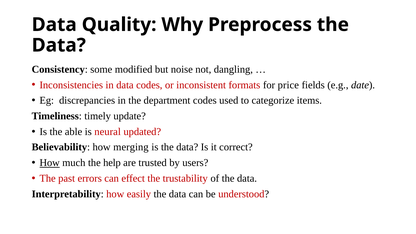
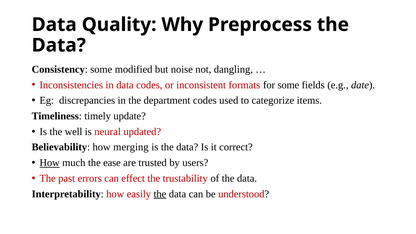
for price: price -> some
able: able -> well
help: help -> ease
the at (160, 194) underline: none -> present
